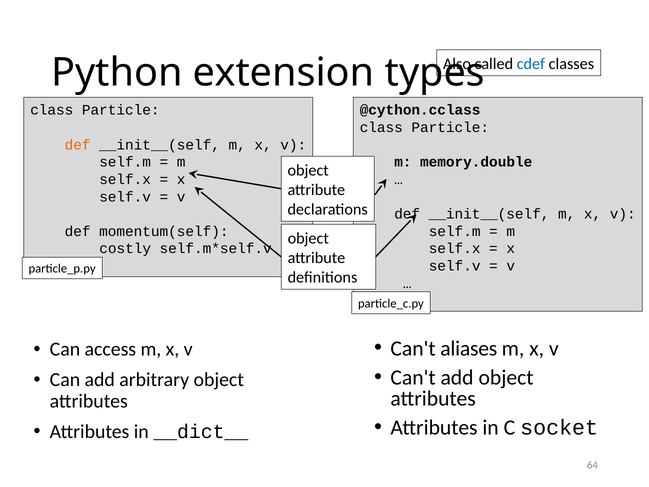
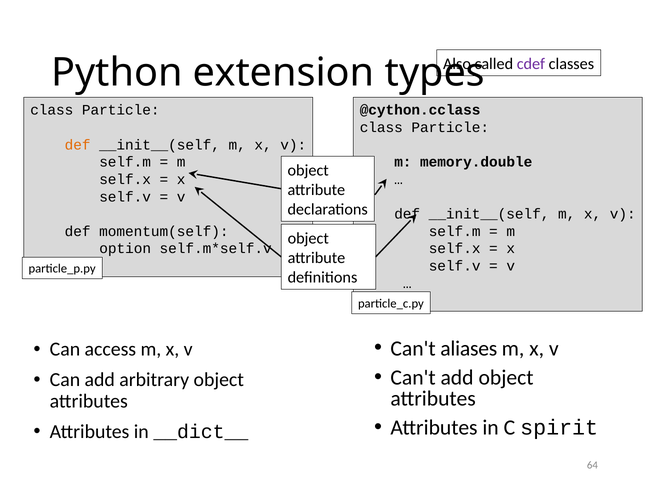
cdef colour: blue -> purple
costly: costly -> option
socket: socket -> spirit
